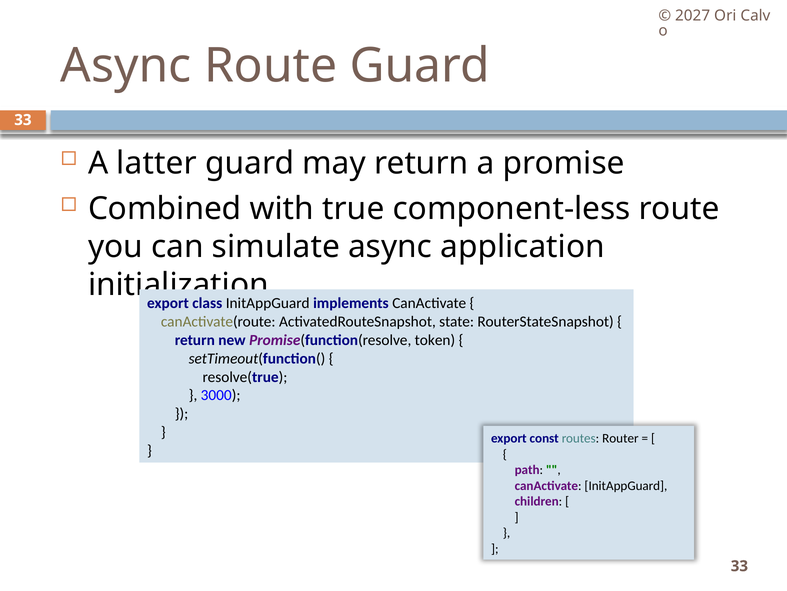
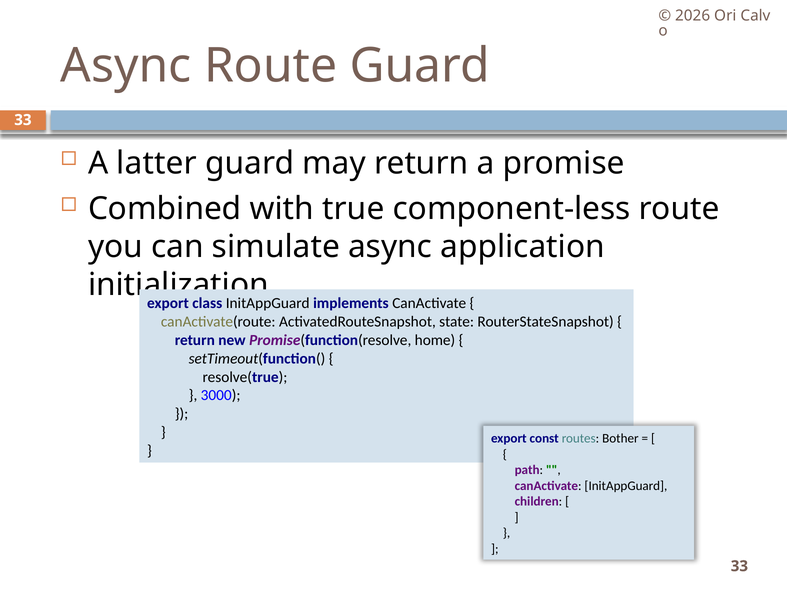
2027: 2027 -> 2026
token: token -> home
Router: Router -> Bother
